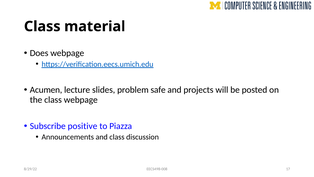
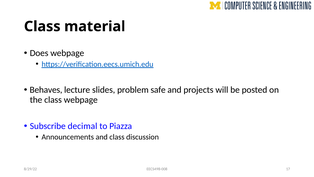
Acumen: Acumen -> Behaves
positive: positive -> decimal
